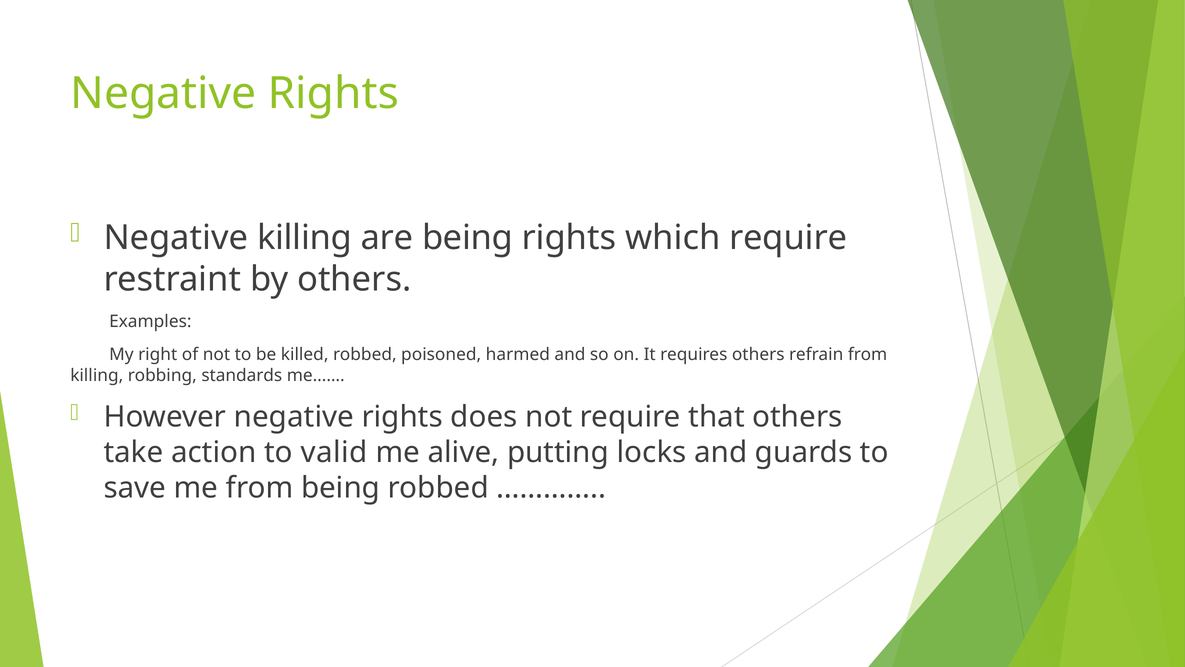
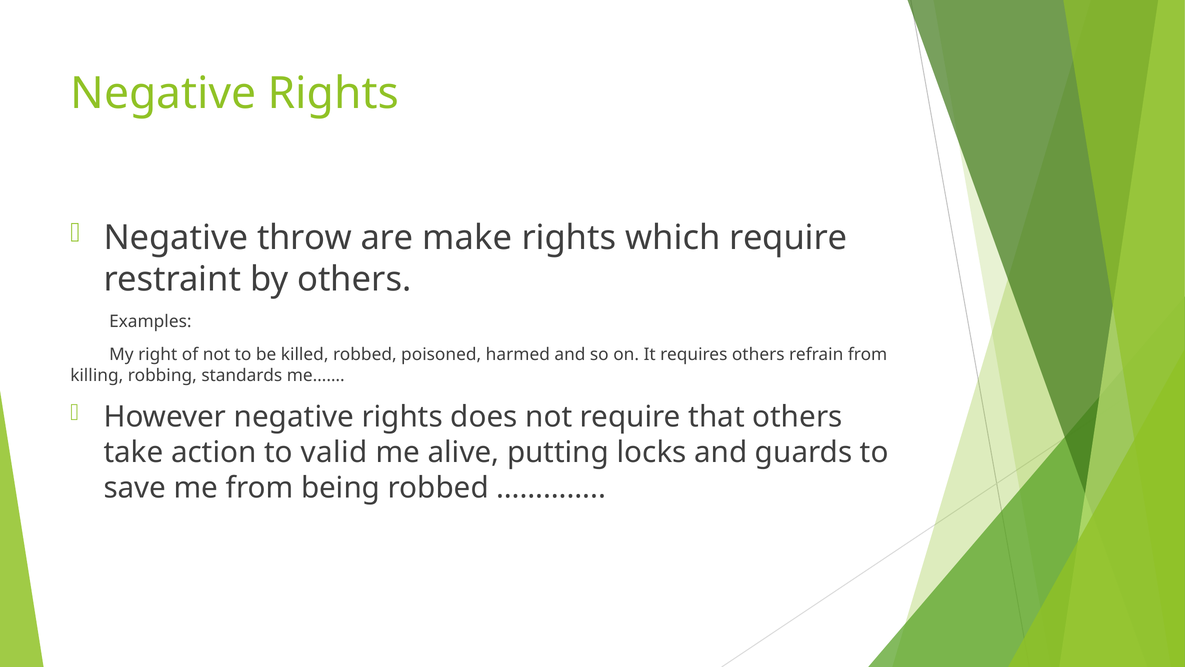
Negative killing: killing -> throw
are being: being -> make
